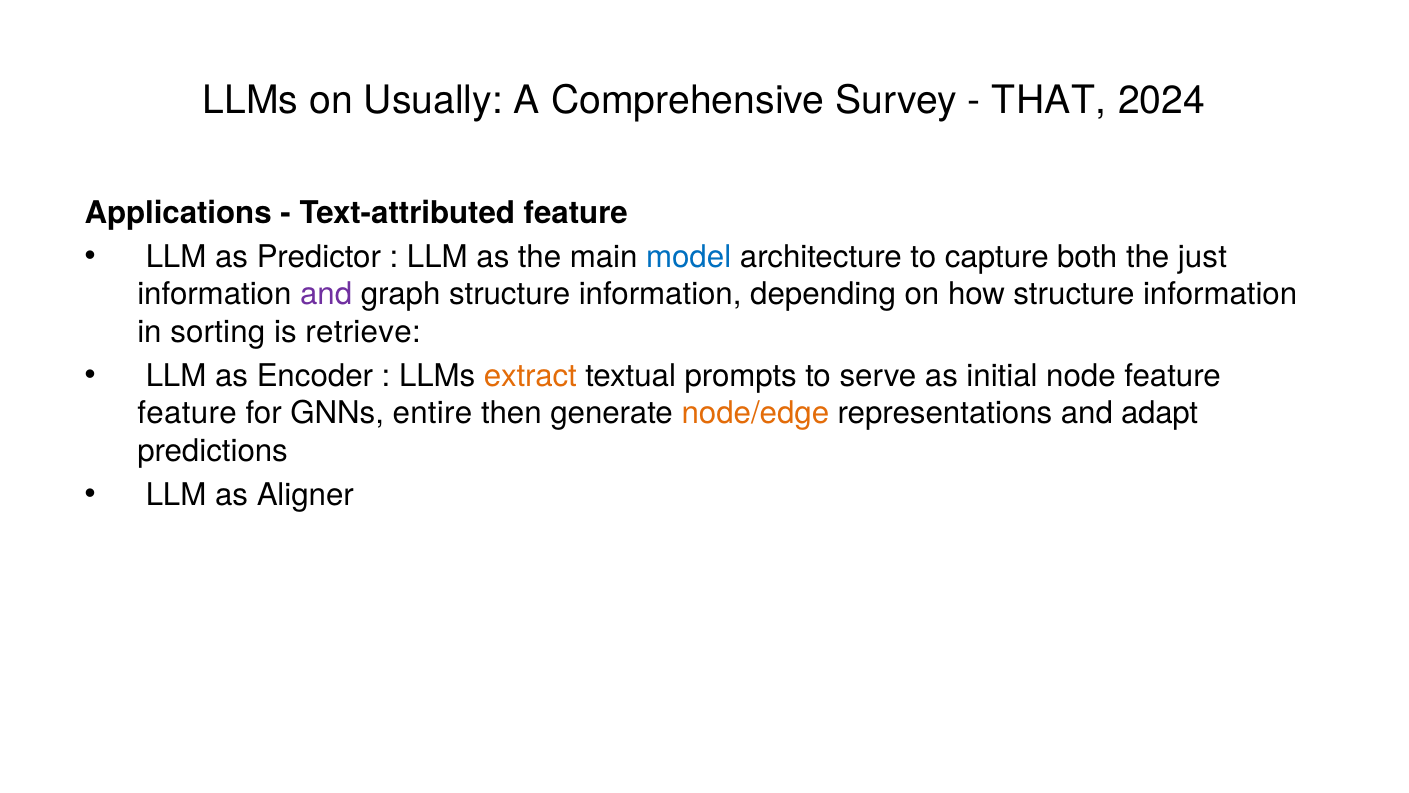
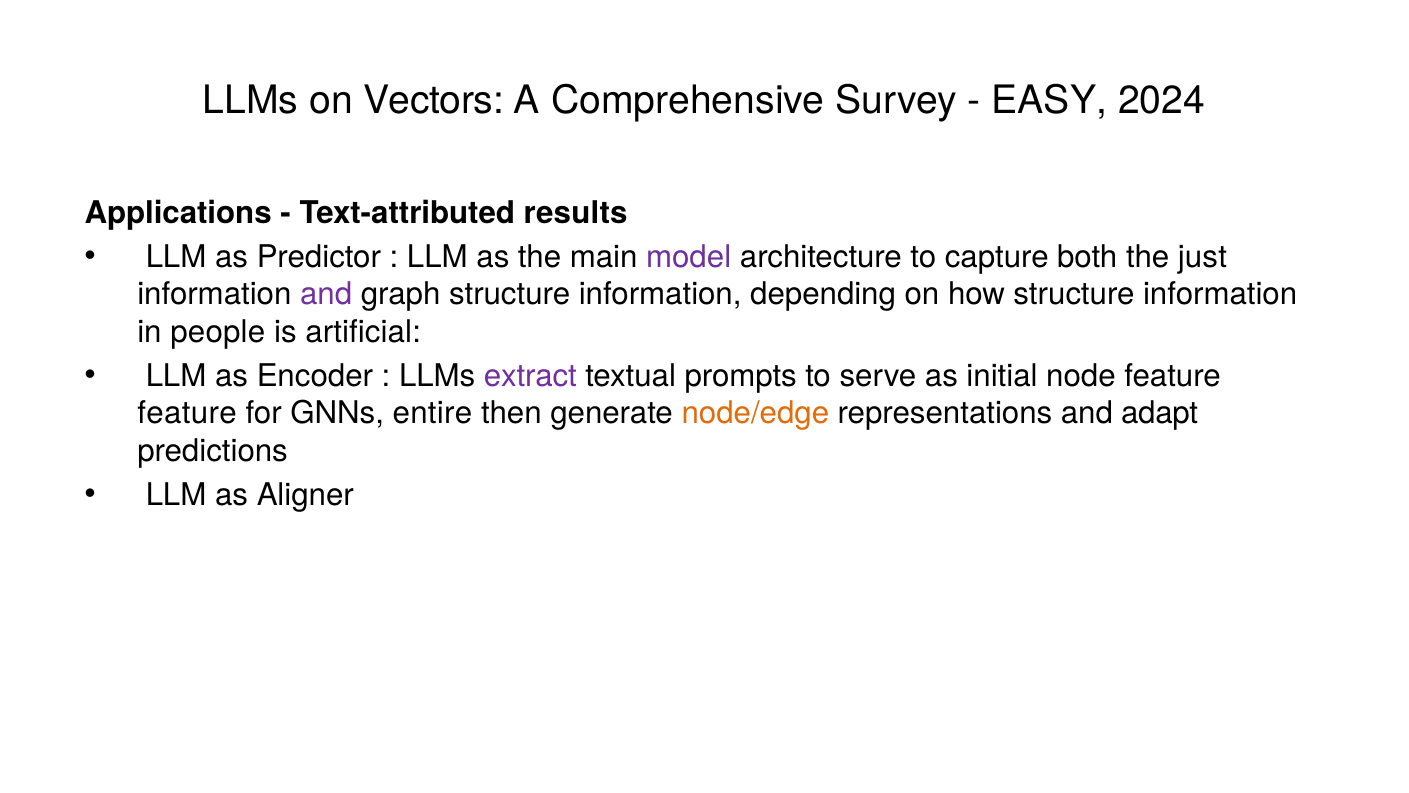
Usually: Usually -> Vectors
THAT: THAT -> EASY
Text-attributed feature: feature -> results
model colour: blue -> purple
sorting: sorting -> people
retrieve: retrieve -> artificial
extract colour: orange -> purple
